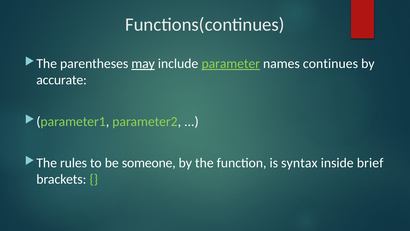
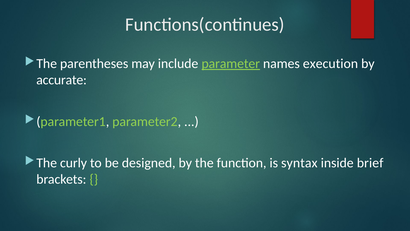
may underline: present -> none
continues: continues -> execution
rules: rules -> curly
someone: someone -> designed
